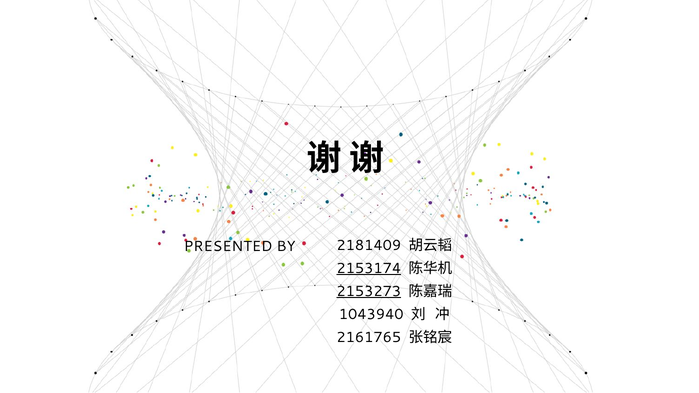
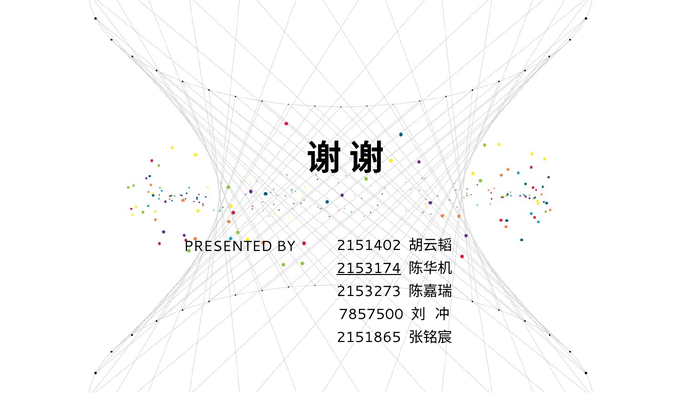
2181409: 2181409 -> 2151402
2153273 underline: present -> none
1043940: 1043940 -> 7857500
2161765: 2161765 -> 2151865
